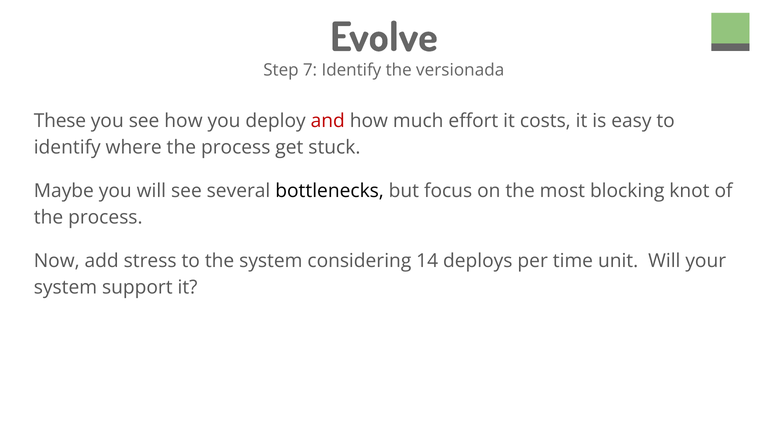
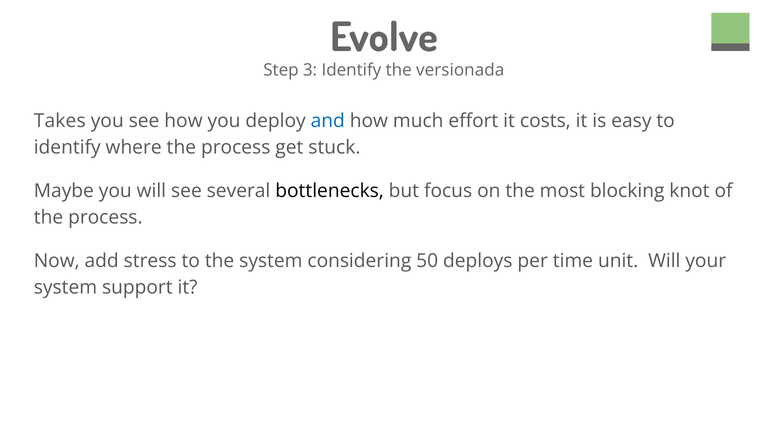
7: 7 -> 3
These: These -> Takes
and colour: red -> blue
14: 14 -> 50
